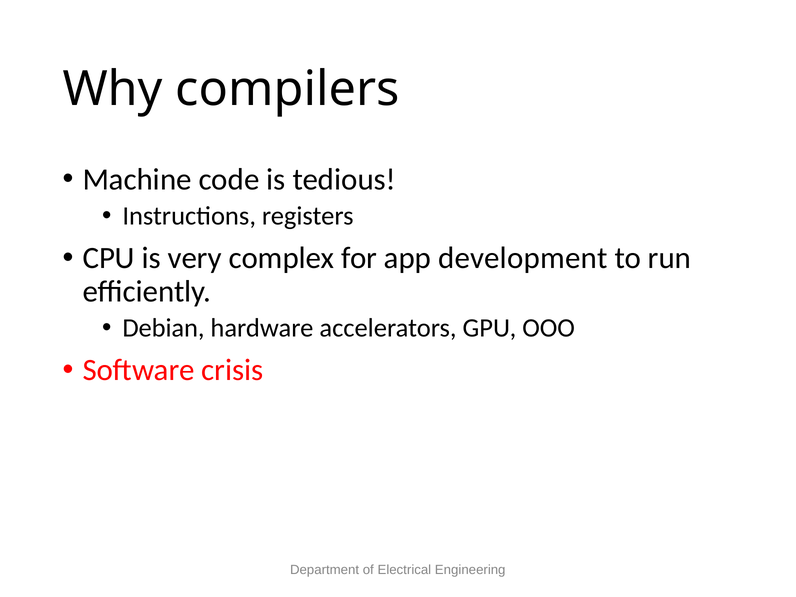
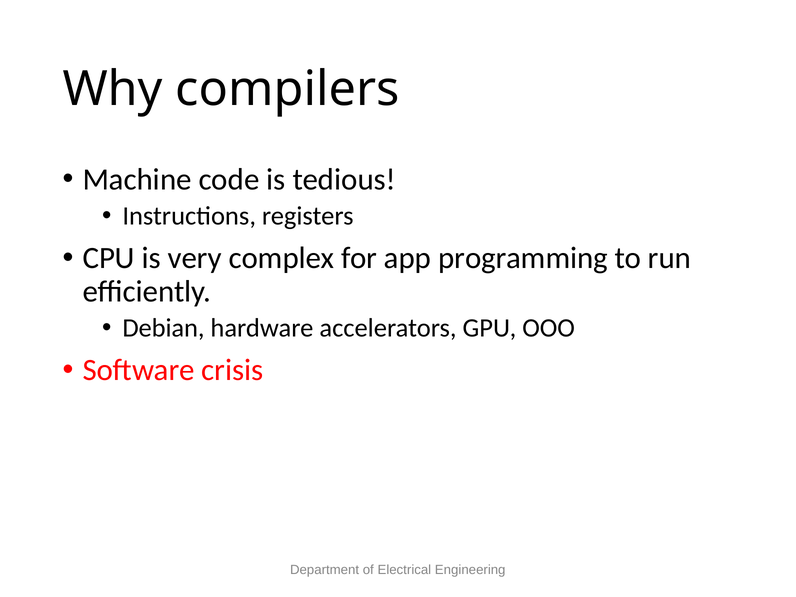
development: development -> programming
